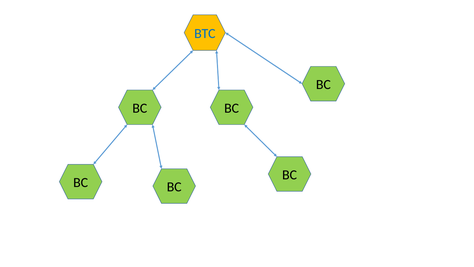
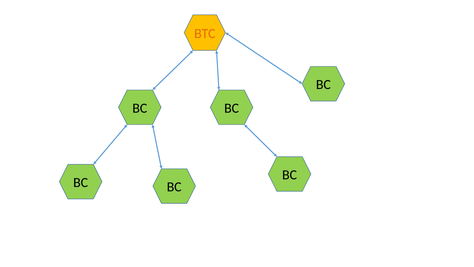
BTC colour: blue -> orange
